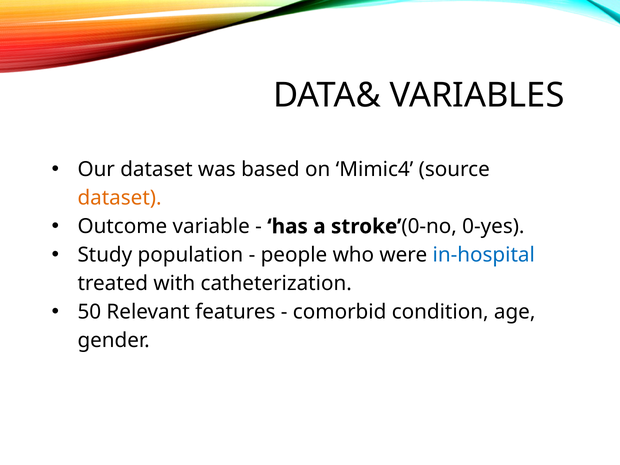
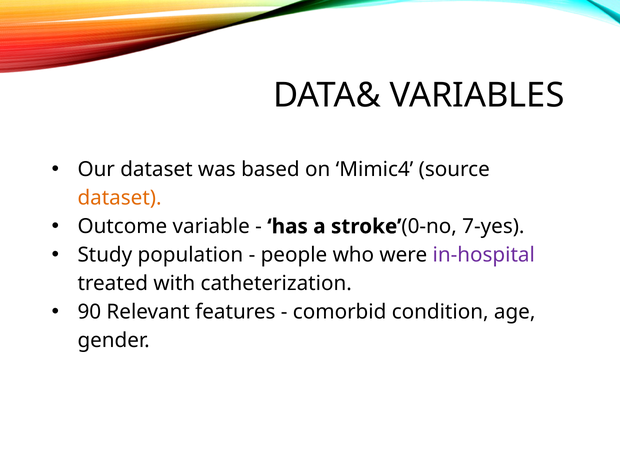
0-yes: 0-yes -> 7-yes
in-hospital colour: blue -> purple
50: 50 -> 90
